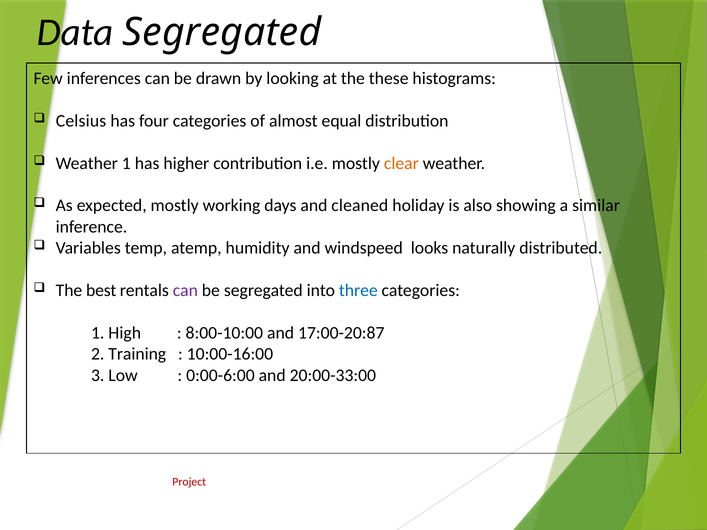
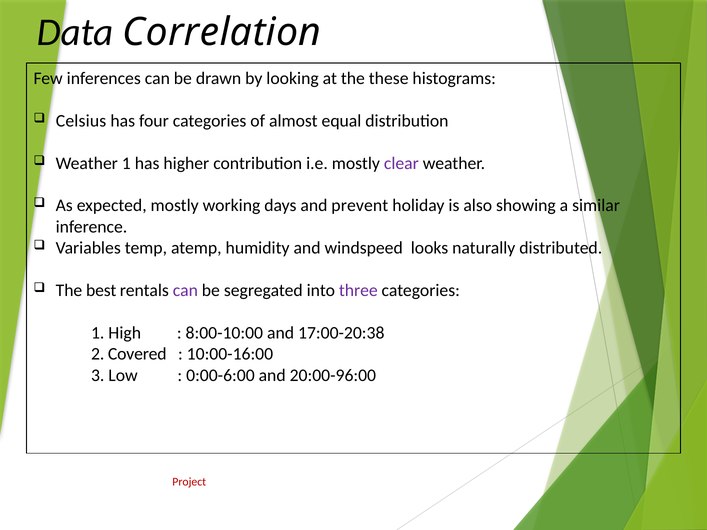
Data Segregated: Segregated -> Correlation
clear colour: orange -> purple
cleaned: cleaned -> prevent
three colour: blue -> purple
17:00-20:87: 17:00-20:87 -> 17:00-20:38
Training: Training -> Covered
20:00-33:00: 20:00-33:00 -> 20:00-96:00
